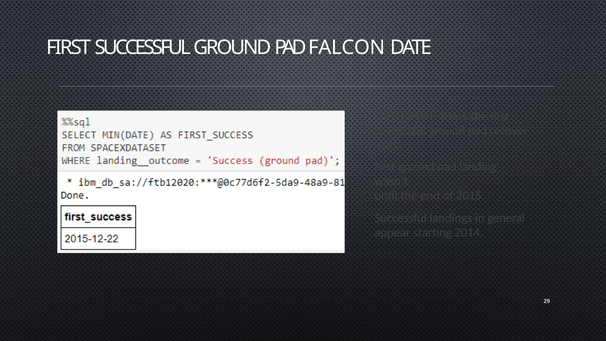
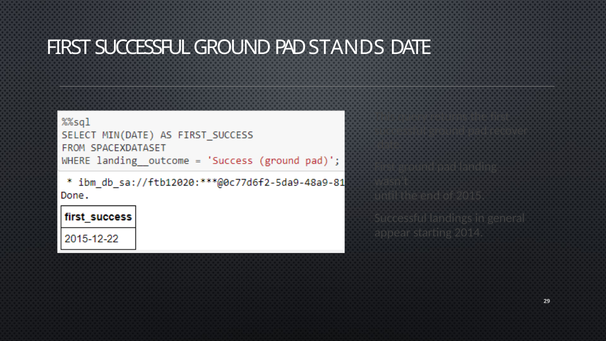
FALCON: FALCON -> STANDS
